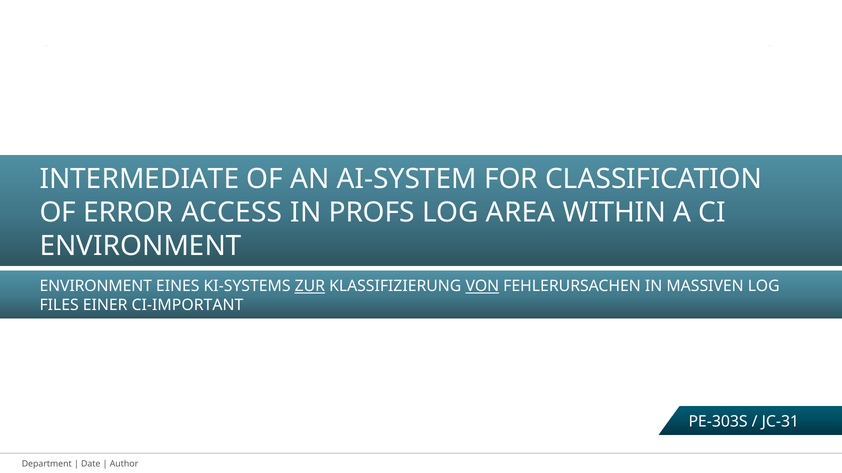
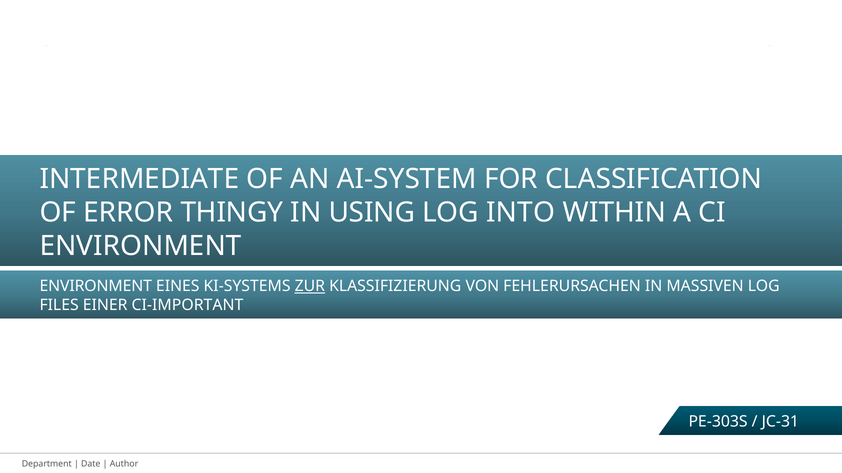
ACCESS: ACCESS -> THINGY
PROFS: PROFS -> USING
AREA: AREA -> INTO
VON underline: present -> none
